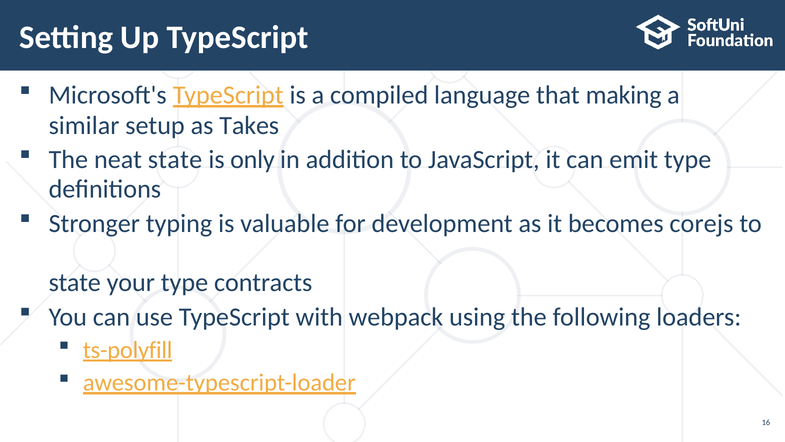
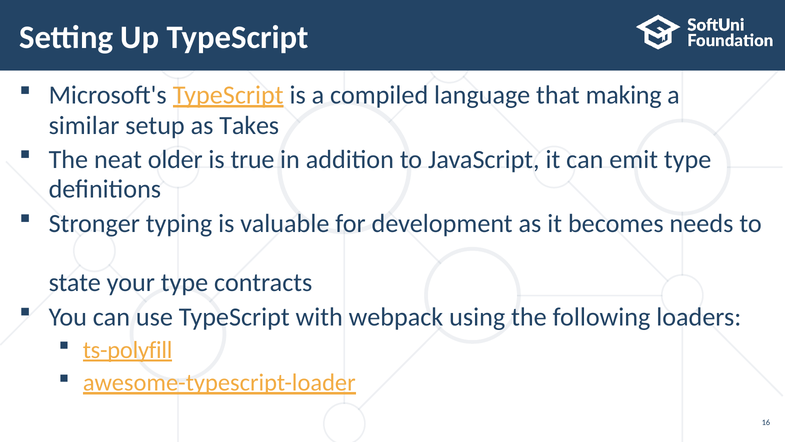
neat state: state -> older
only: only -> true
corejs: corejs -> needs
